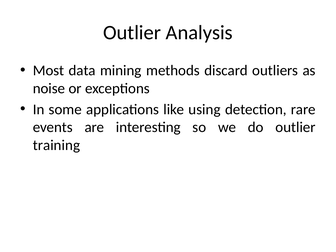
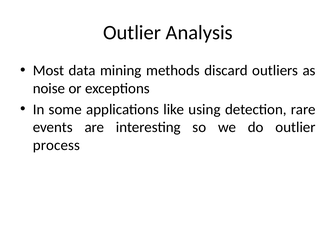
training: training -> process
